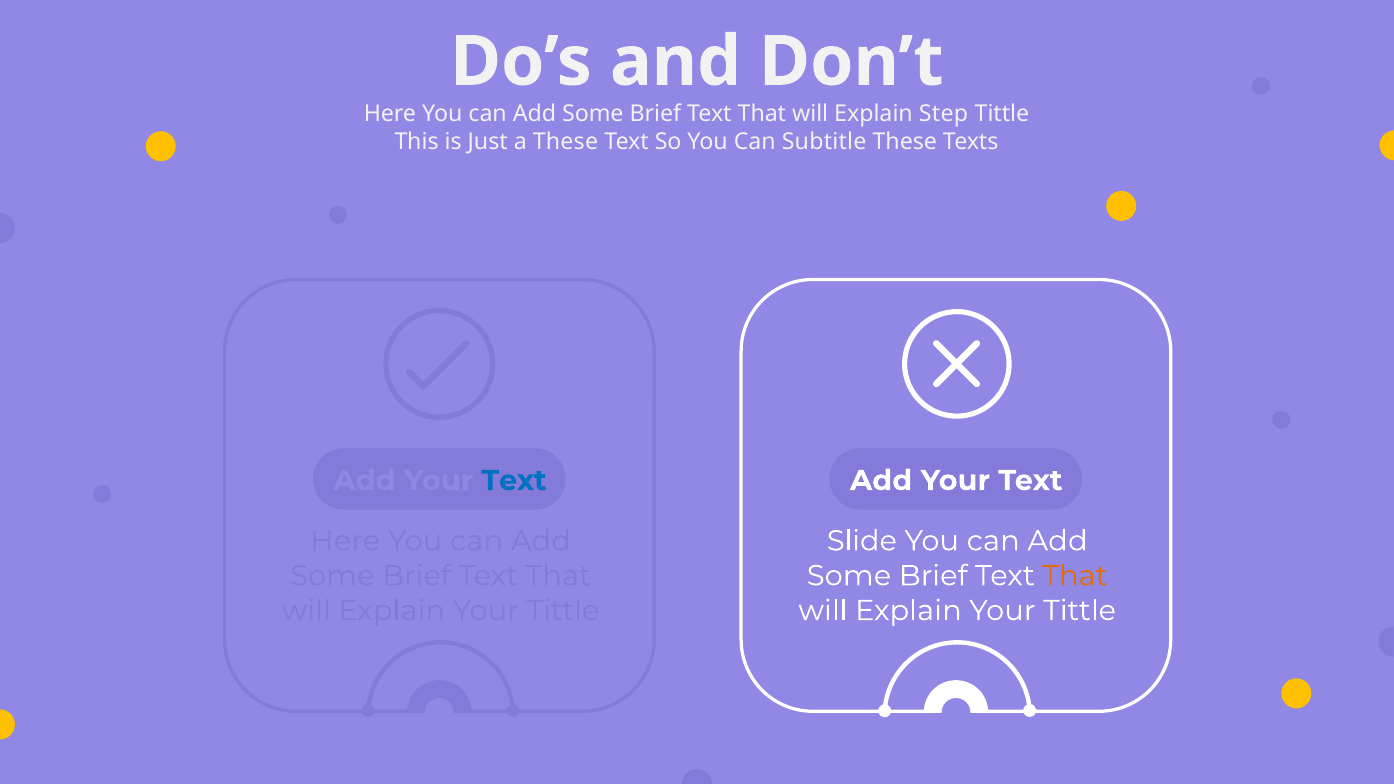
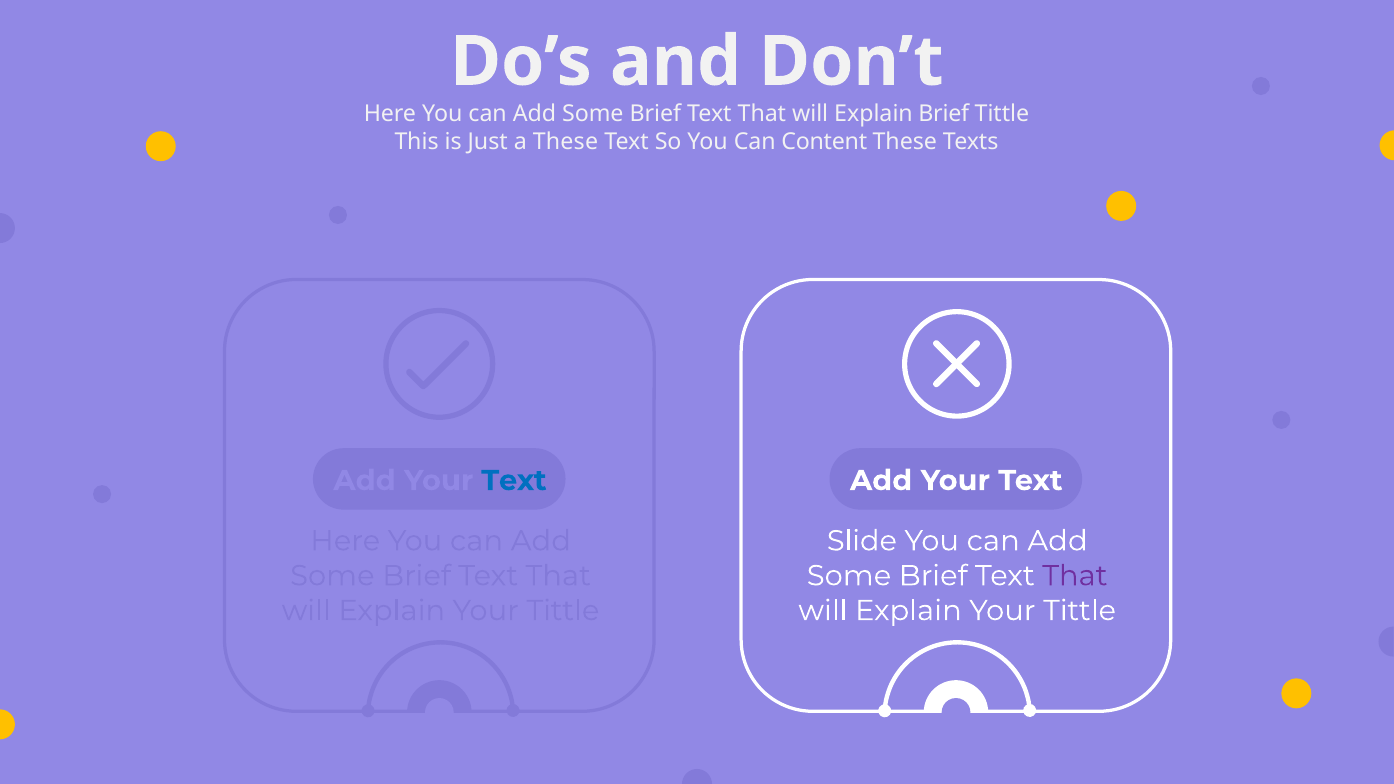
Step at (944, 114): Step -> Brief
Subtitle: Subtitle -> Content
That at (1075, 576) colour: orange -> purple
